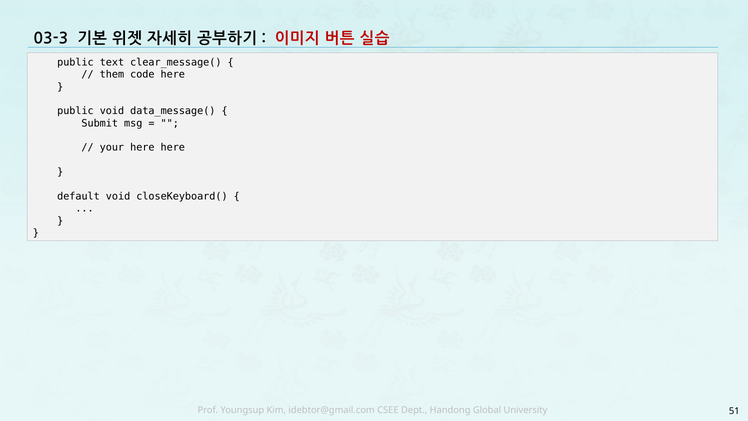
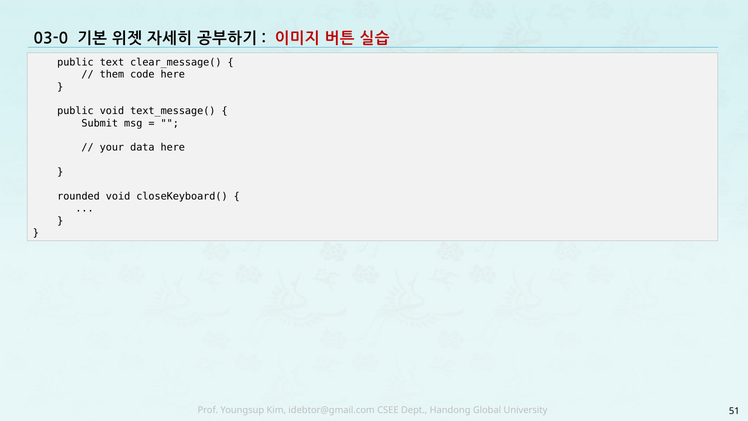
03-3: 03-3 -> 03-0
data_message(: data_message( -> text_message(
your here: here -> data
default: default -> rounded
